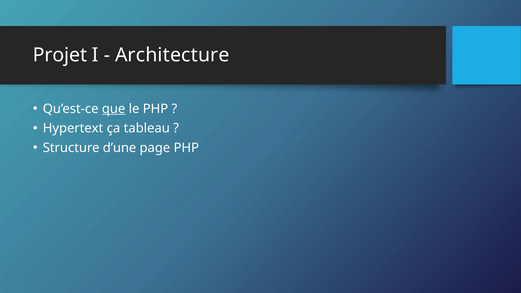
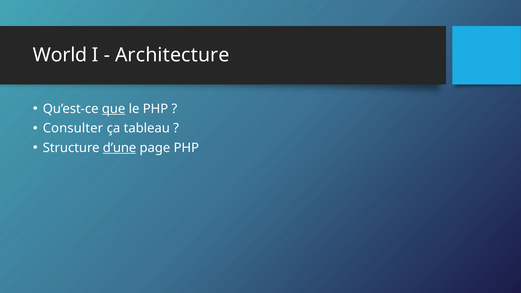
Projet: Projet -> World
Hypertext: Hypertext -> Consulter
d’une underline: none -> present
